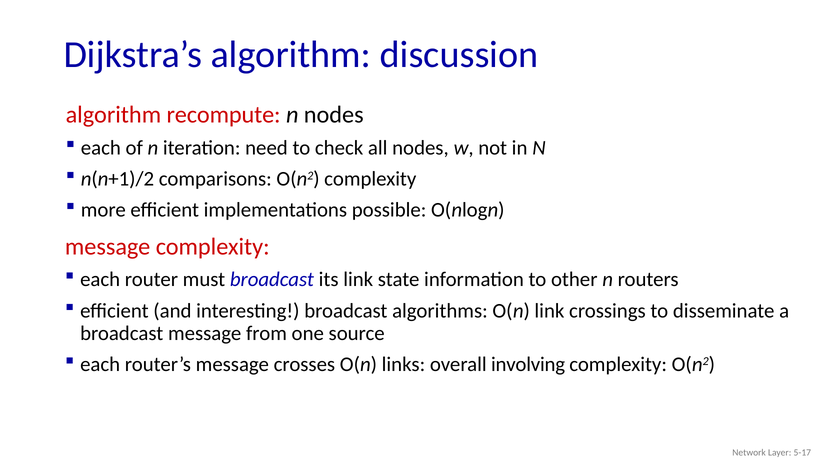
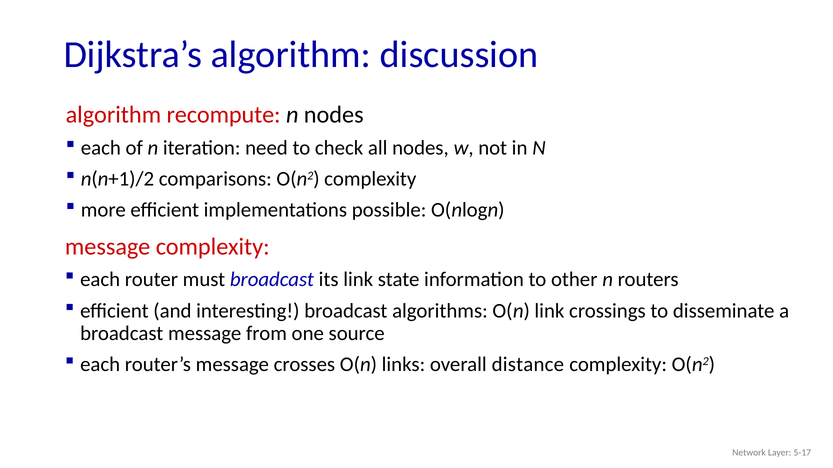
involving: involving -> distance
